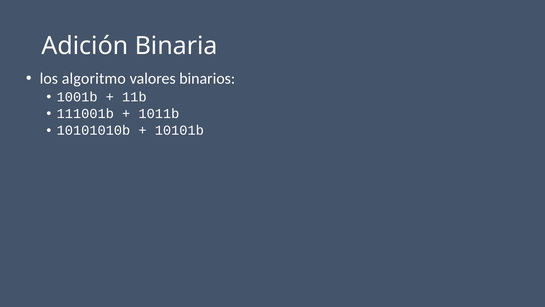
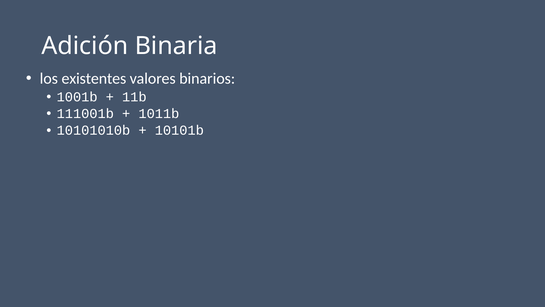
algoritmo: algoritmo -> existentes
